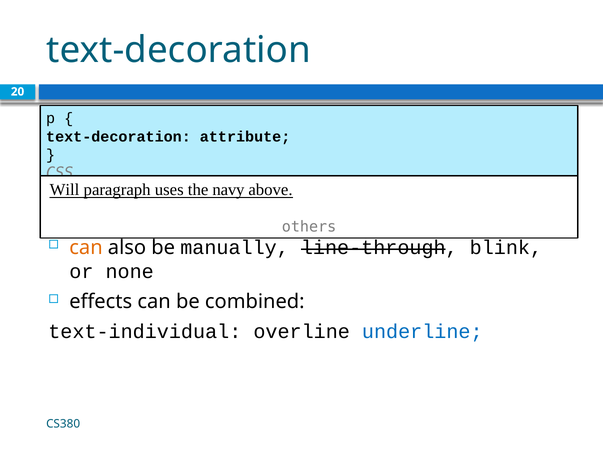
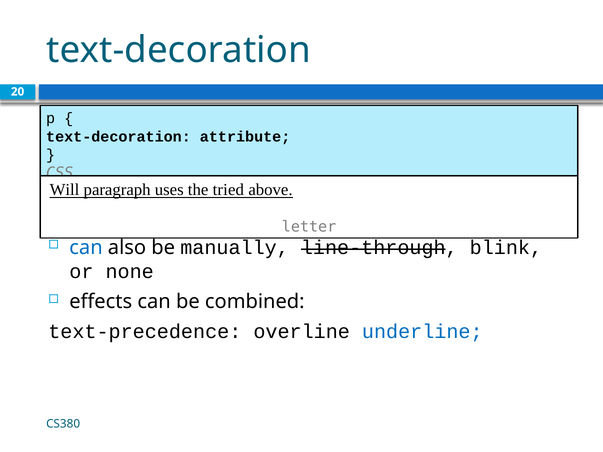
navy: navy -> tried
others: others -> letter
can at (86, 248) colour: orange -> blue
text-individual: text-individual -> text-precedence
